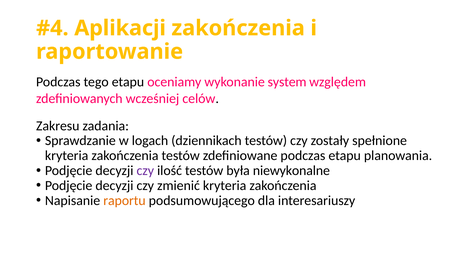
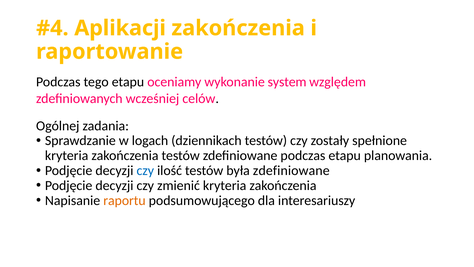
Zakresu: Zakresu -> Ogólnej
czy at (145, 170) colour: purple -> blue
była niewykonalne: niewykonalne -> zdefiniowane
